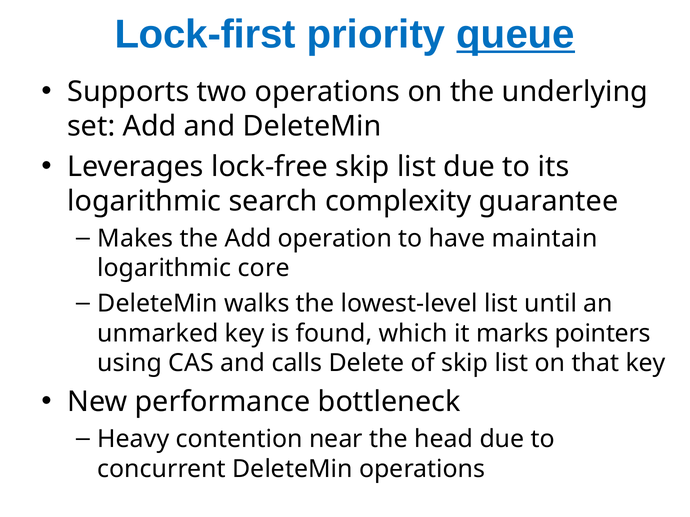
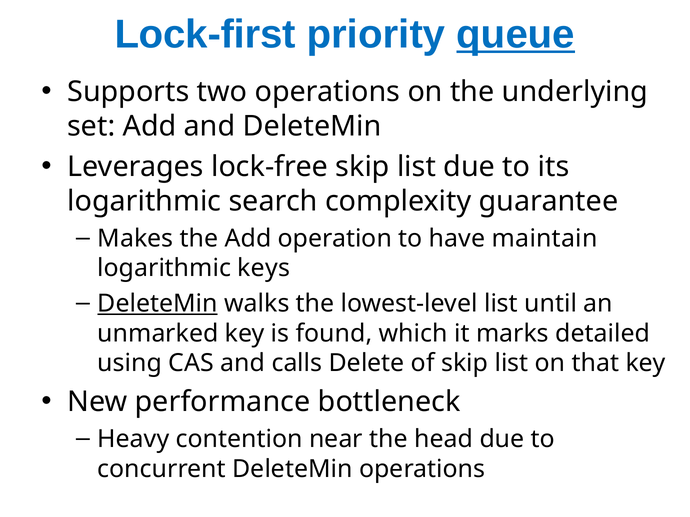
core: core -> keys
DeleteMin at (158, 304) underline: none -> present
pointers: pointers -> detailed
